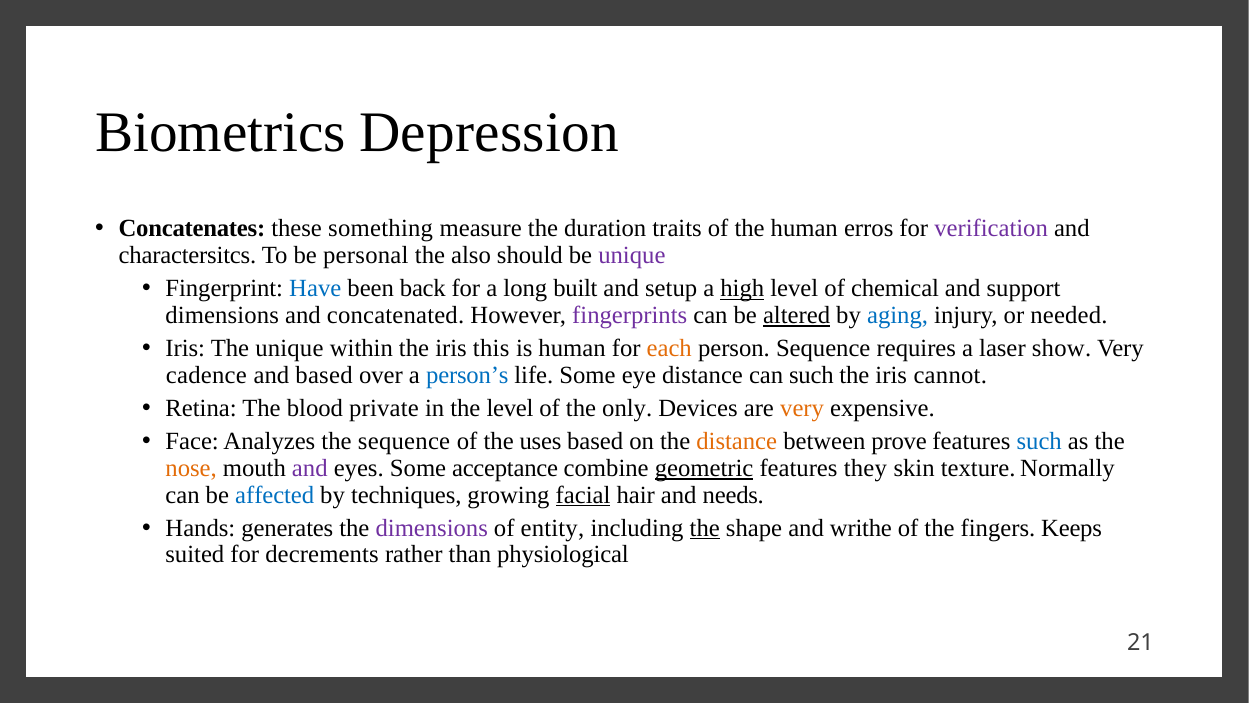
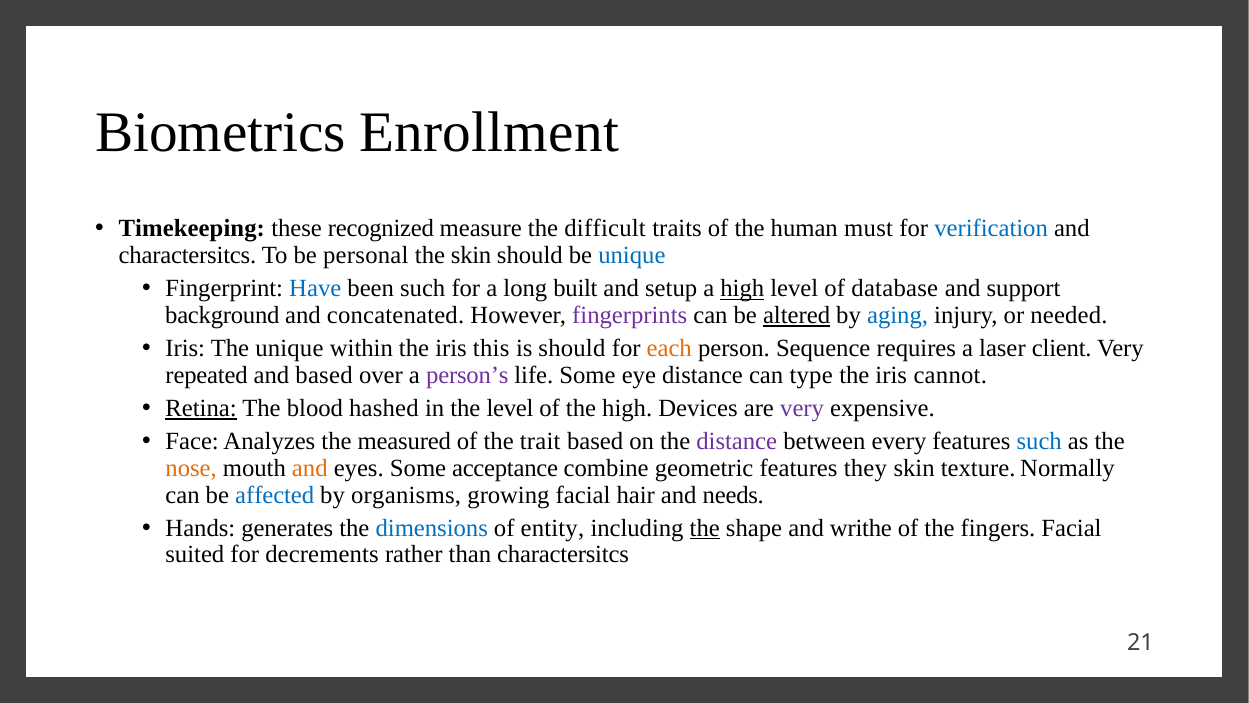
Depression: Depression -> Enrollment
Concatenates: Concatenates -> Timekeeping
something: something -> recognized
duration: duration -> difficult
erros: erros -> must
verification colour: purple -> blue
the also: also -> skin
unique at (632, 255) colour: purple -> blue
been back: back -> such
chemical: chemical -> database
dimensions at (222, 315): dimensions -> background
is human: human -> should
show: show -> client
cadence: cadence -> repeated
person’s colour: blue -> purple
can such: such -> type
Retina underline: none -> present
private: private -> hashed
the only: only -> high
very at (802, 408) colour: orange -> purple
the sequence: sequence -> measured
uses: uses -> trait
distance at (737, 441) colour: orange -> purple
prove: prove -> every
and at (310, 468) colour: purple -> orange
geometric underline: present -> none
techniques: techniques -> organisms
facial at (583, 495) underline: present -> none
dimensions at (432, 528) colour: purple -> blue
fingers Keeps: Keeps -> Facial
than physiological: physiological -> charactersitcs
